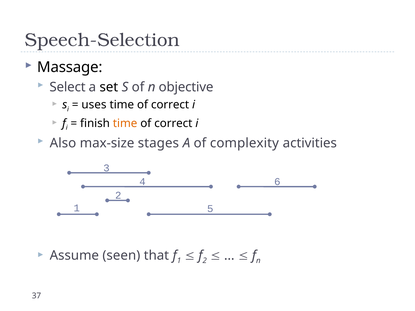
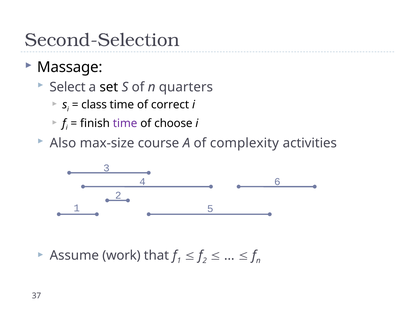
Speech-Selection: Speech-Selection -> Second-Selection
objective: objective -> quarters
uses: uses -> class
time at (125, 123) colour: orange -> purple
correct at (173, 123): correct -> choose
stages: stages -> course
seen: seen -> work
